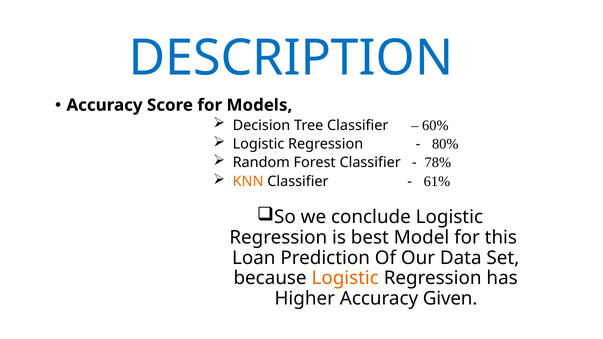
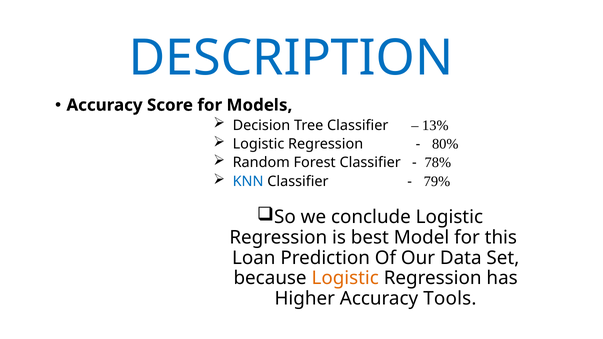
60%: 60% -> 13%
KNN colour: orange -> blue
61%: 61% -> 79%
Given: Given -> Tools
